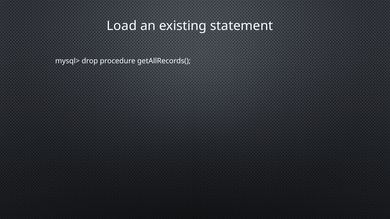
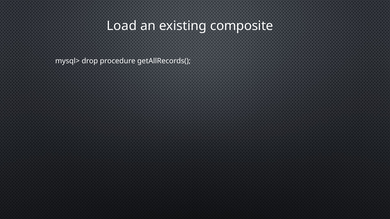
statement: statement -> composite
